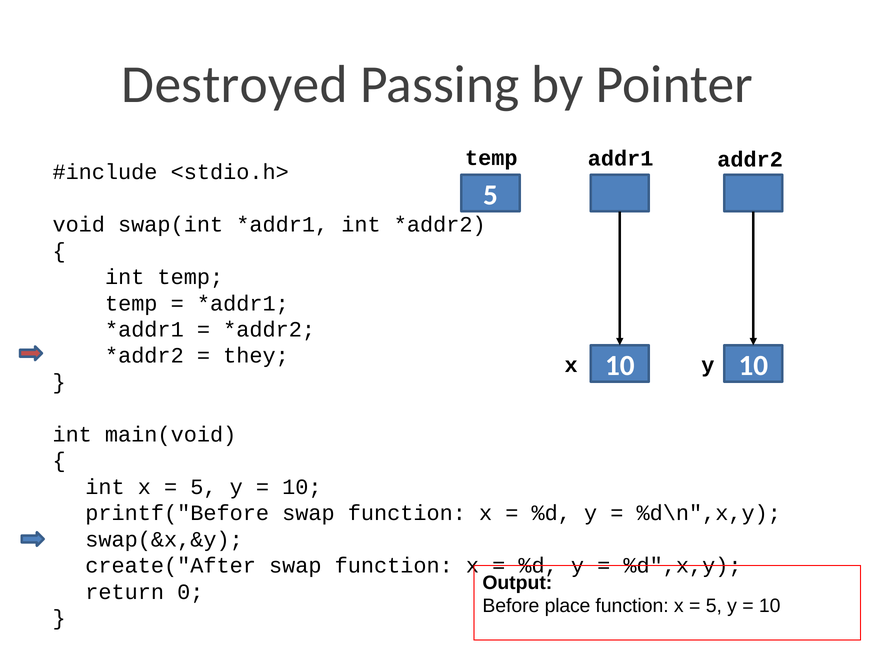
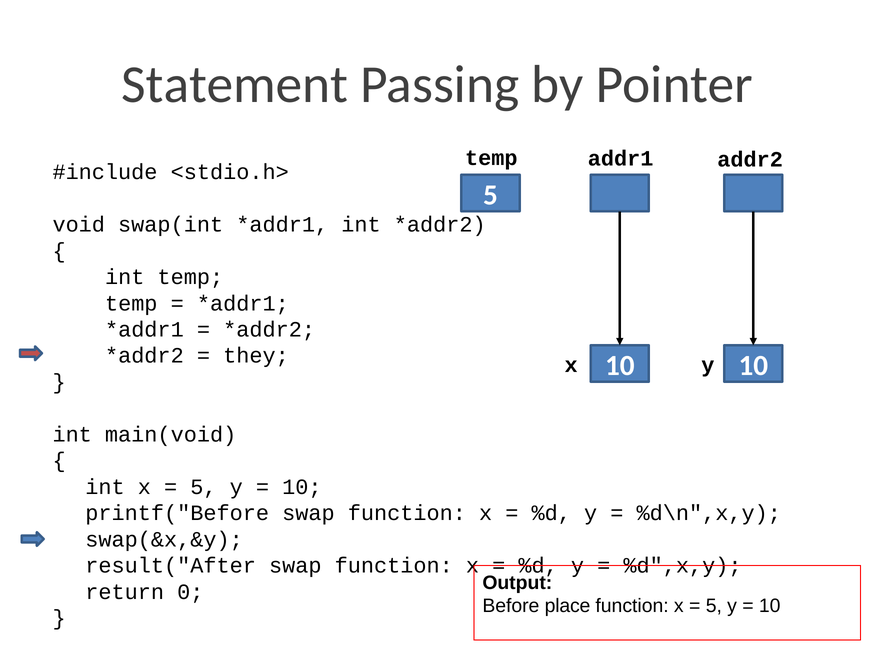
Destroyed: Destroyed -> Statement
create("After: create("After -> result("After
